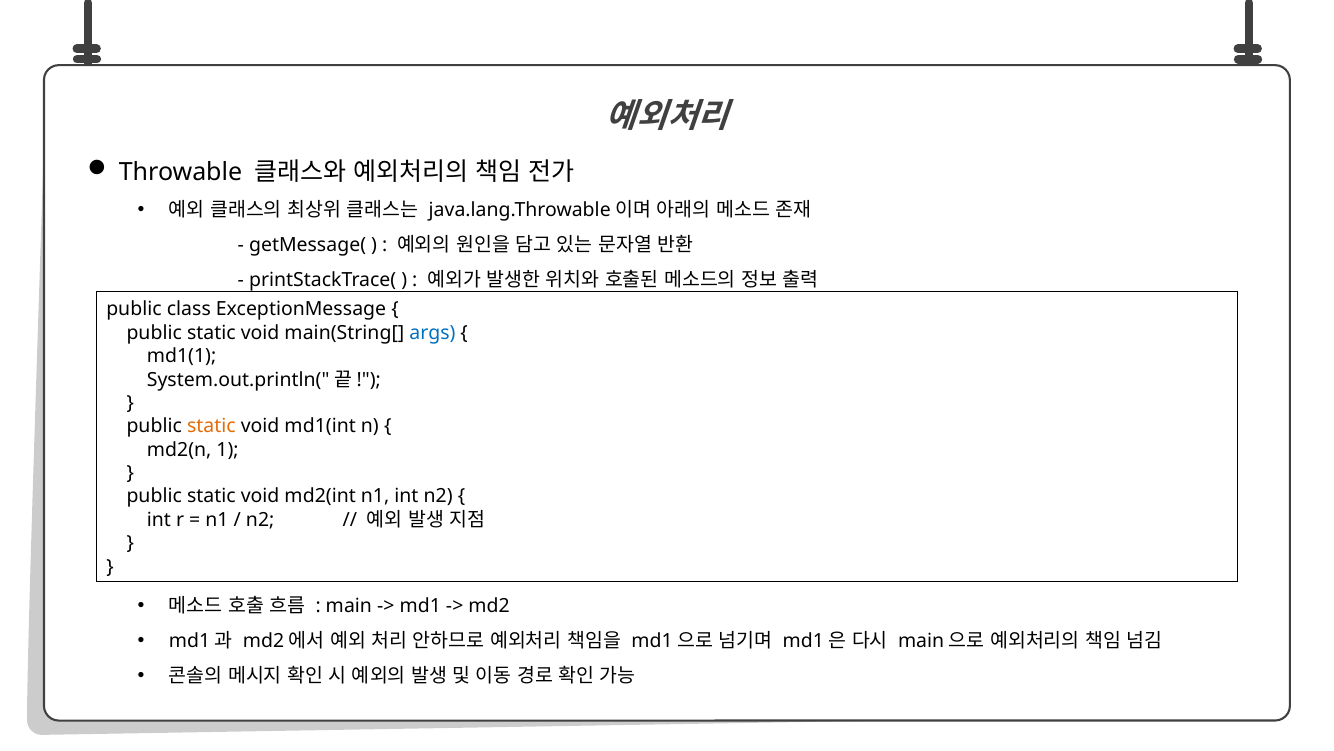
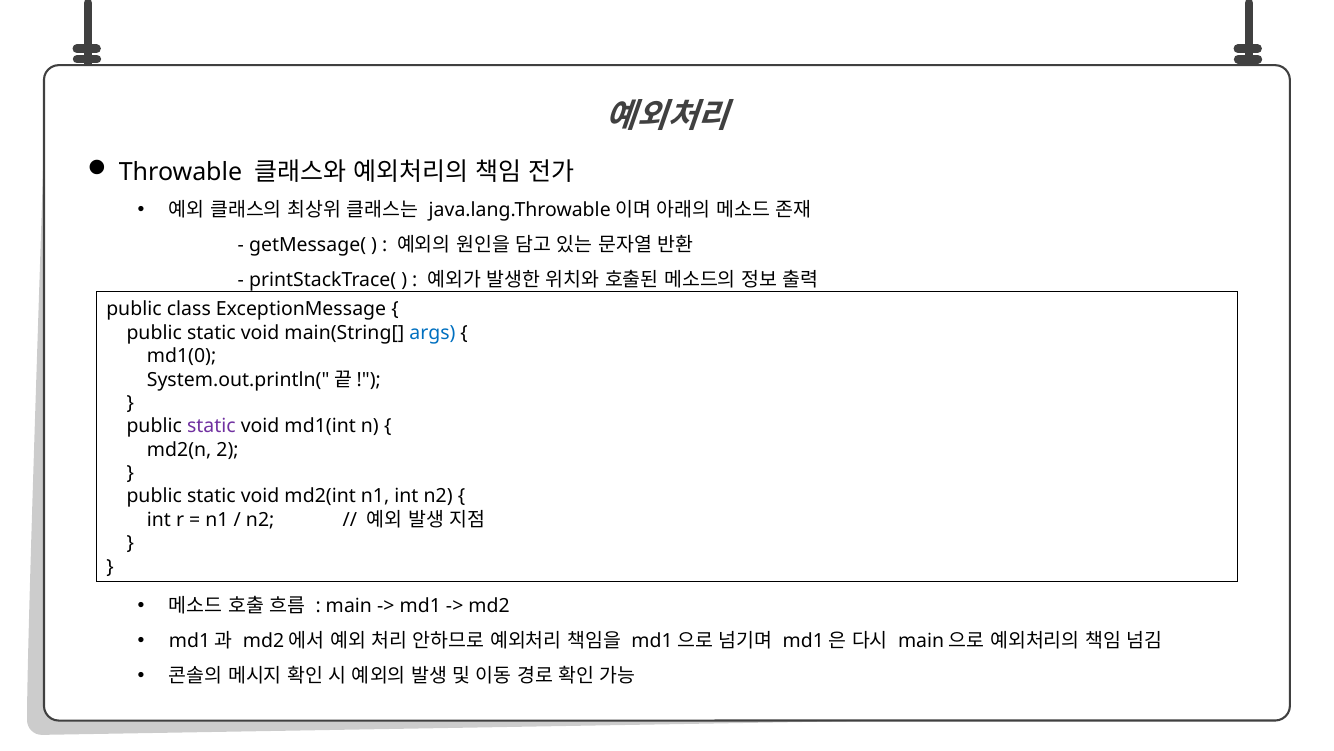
md1(1: md1(1 -> md1(0
static at (211, 426) colour: orange -> purple
1: 1 -> 2
